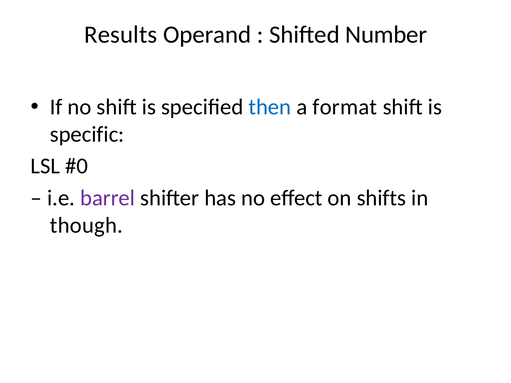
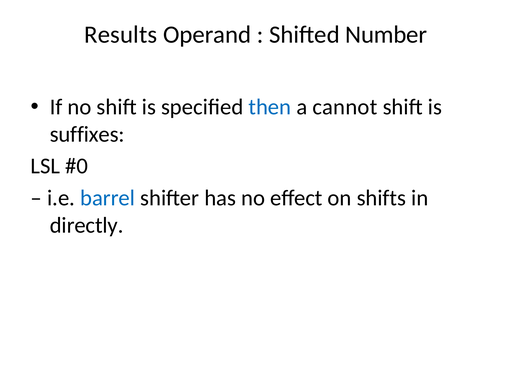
format: format -> cannot
specific: specific -> suffixes
barrel colour: purple -> blue
though: though -> directly
